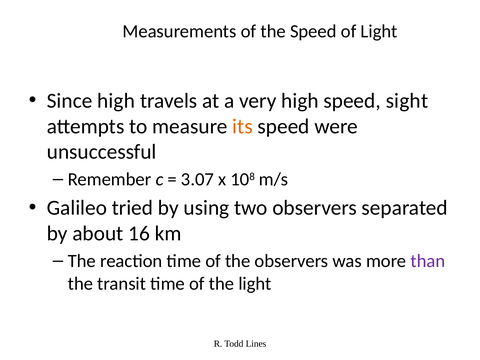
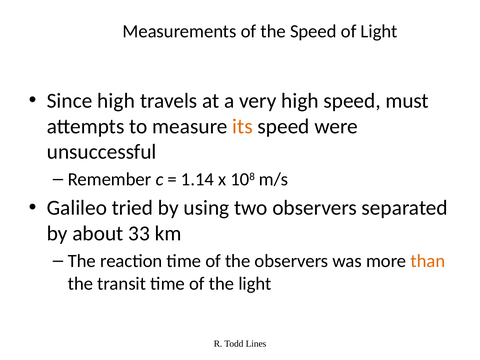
sight: sight -> must
3.07: 3.07 -> 1.14
16: 16 -> 33
than colour: purple -> orange
